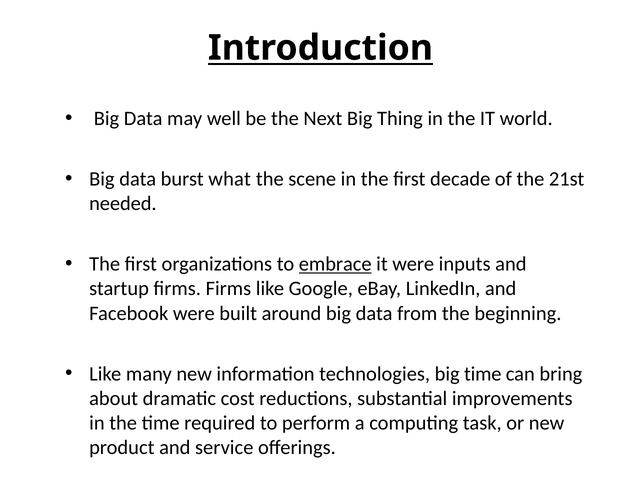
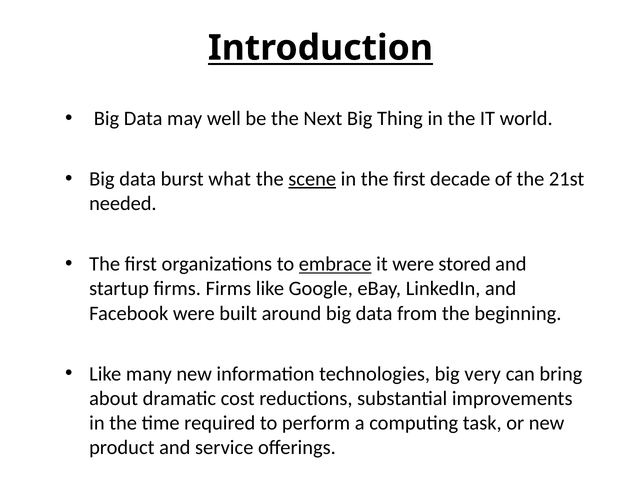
scene underline: none -> present
inputs: inputs -> stored
big time: time -> very
